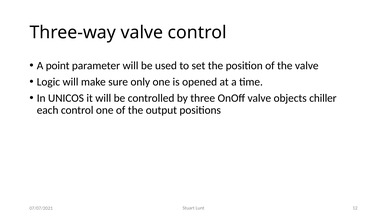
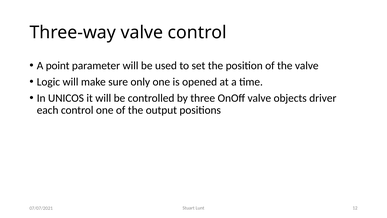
chiller: chiller -> driver
